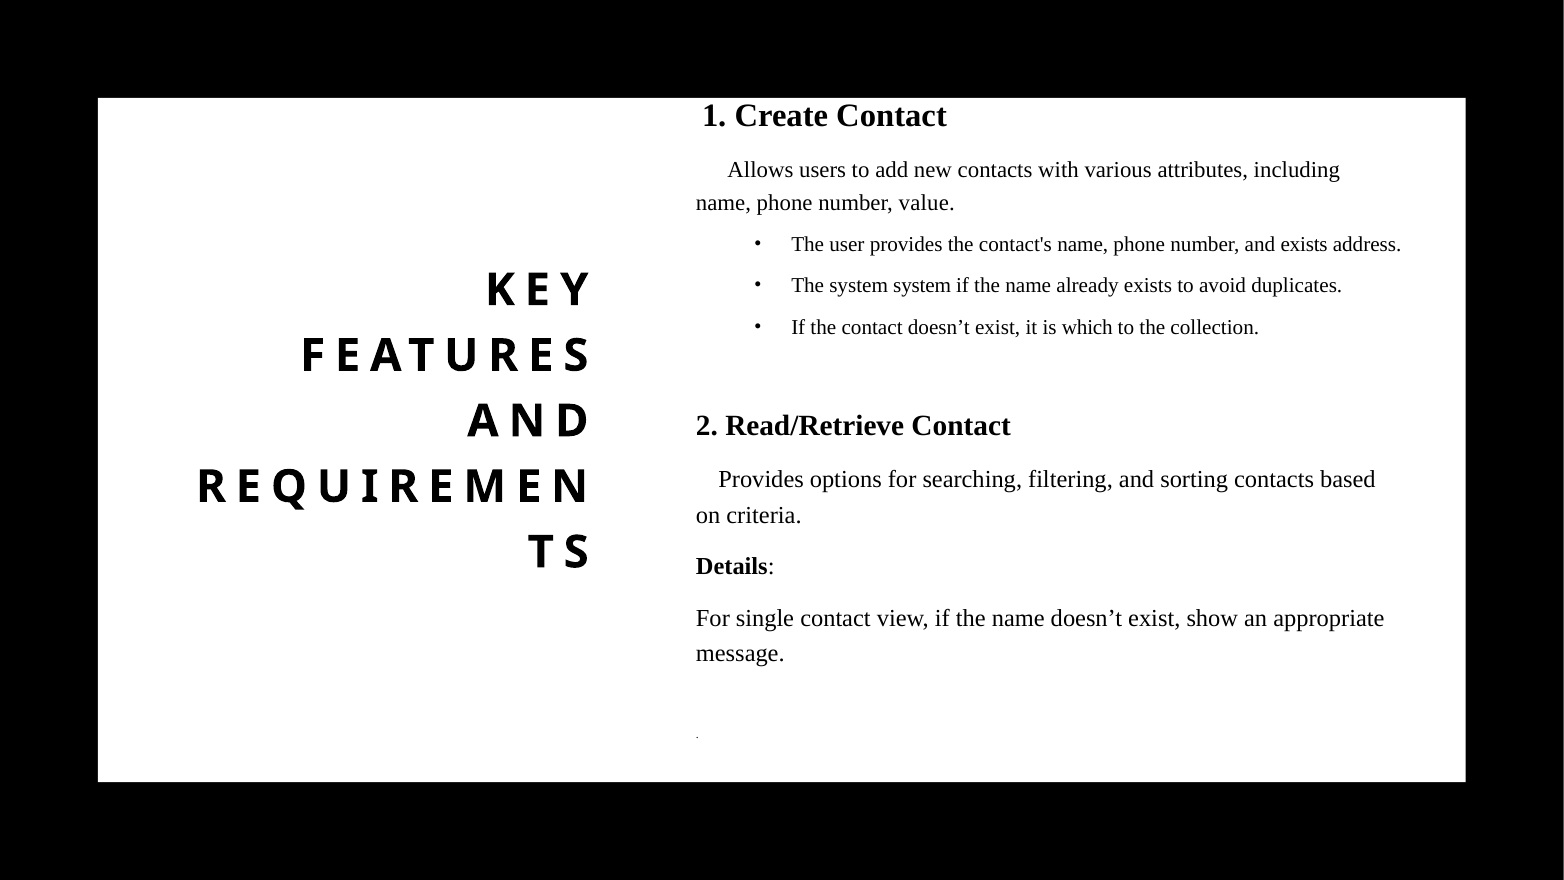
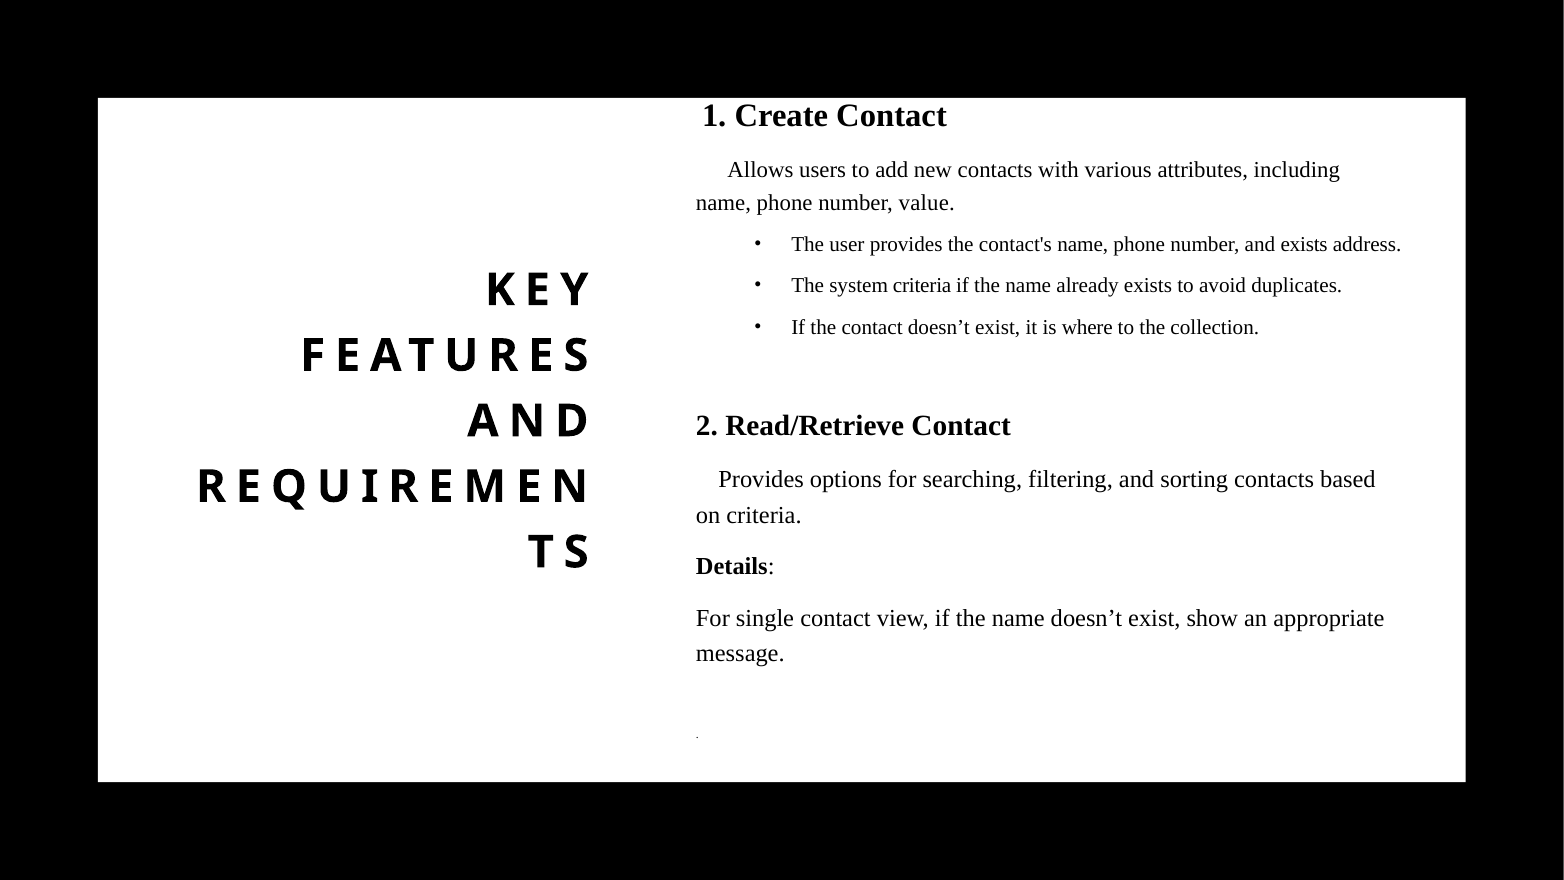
system system: system -> criteria
which: which -> where
